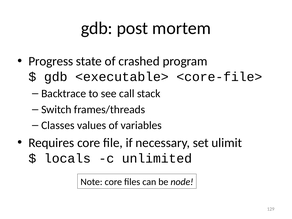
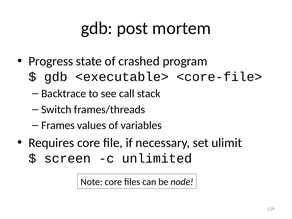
Classes: Classes -> Frames
locals: locals -> screen
